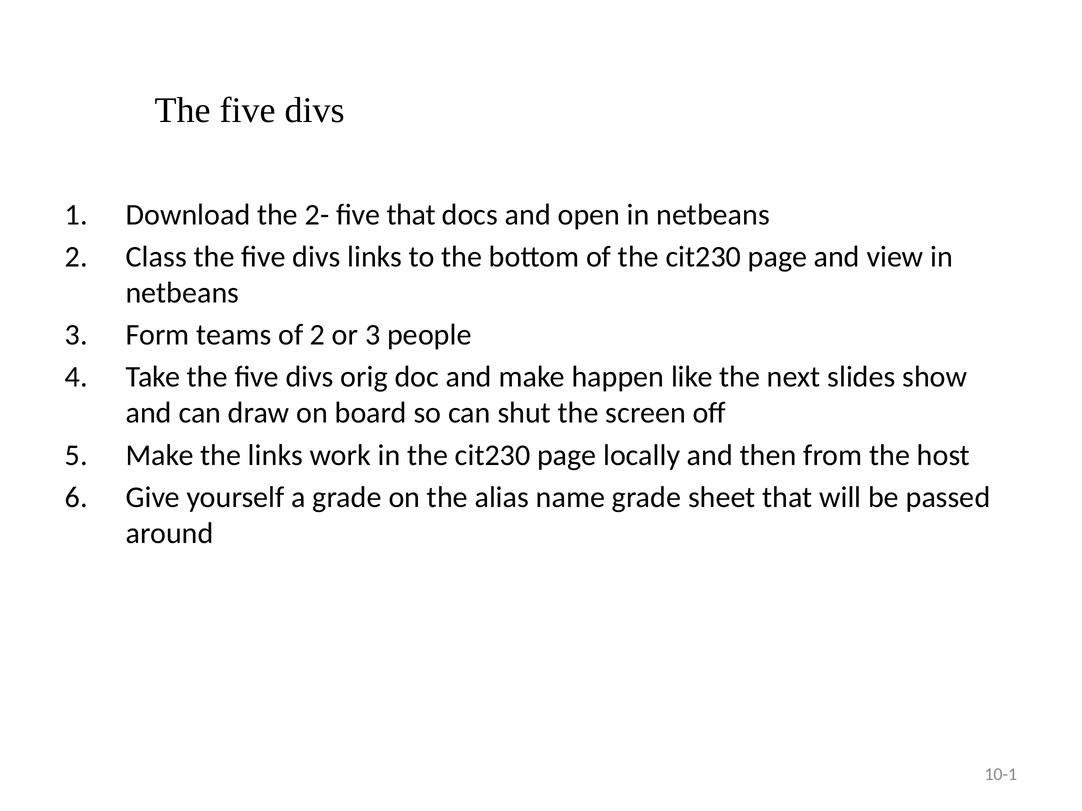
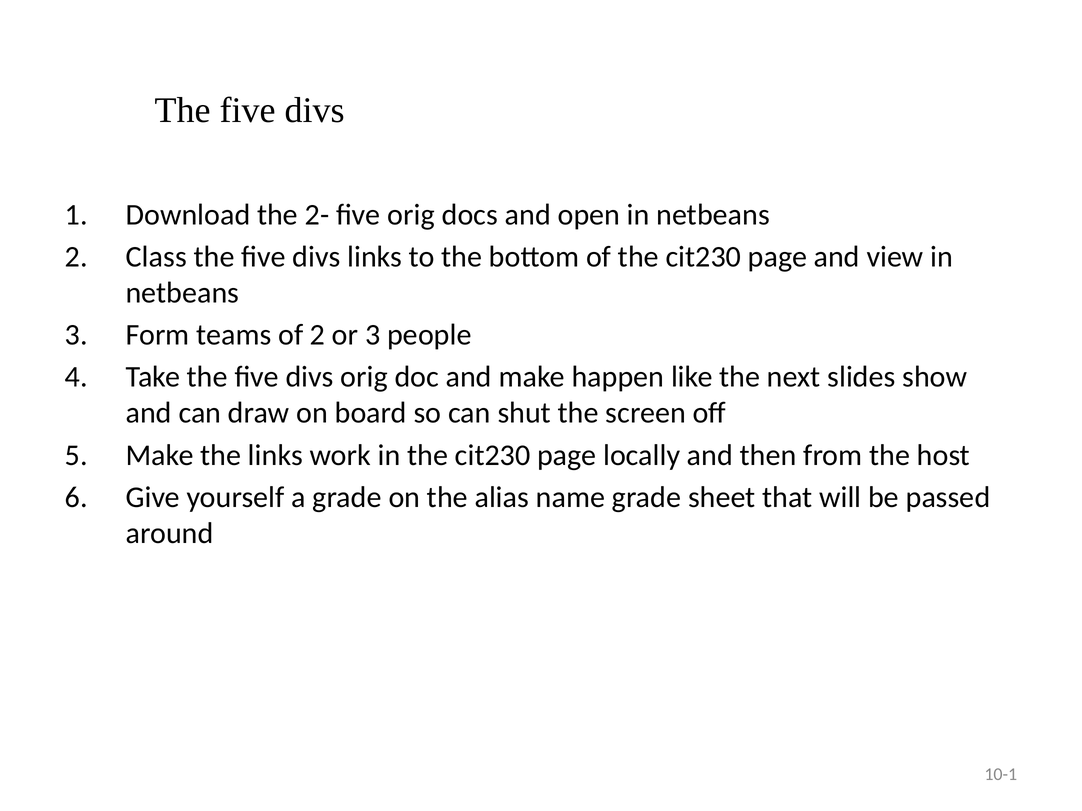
five that: that -> orig
